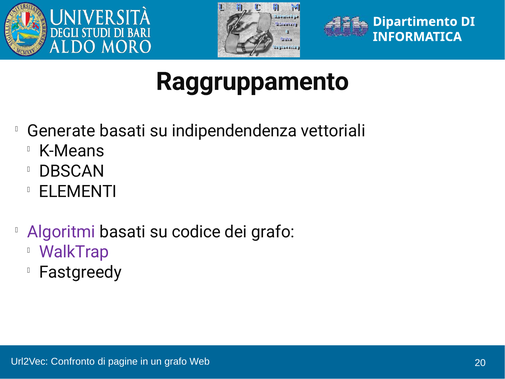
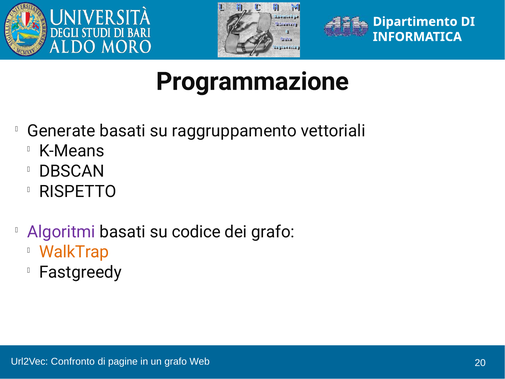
Raggruppamento: Raggruppamento -> Programmazione
indipendendenza: indipendendenza -> raggruppamento
ELEMENTI: ELEMENTI -> RISPETTO
WalkTrap colour: purple -> orange
